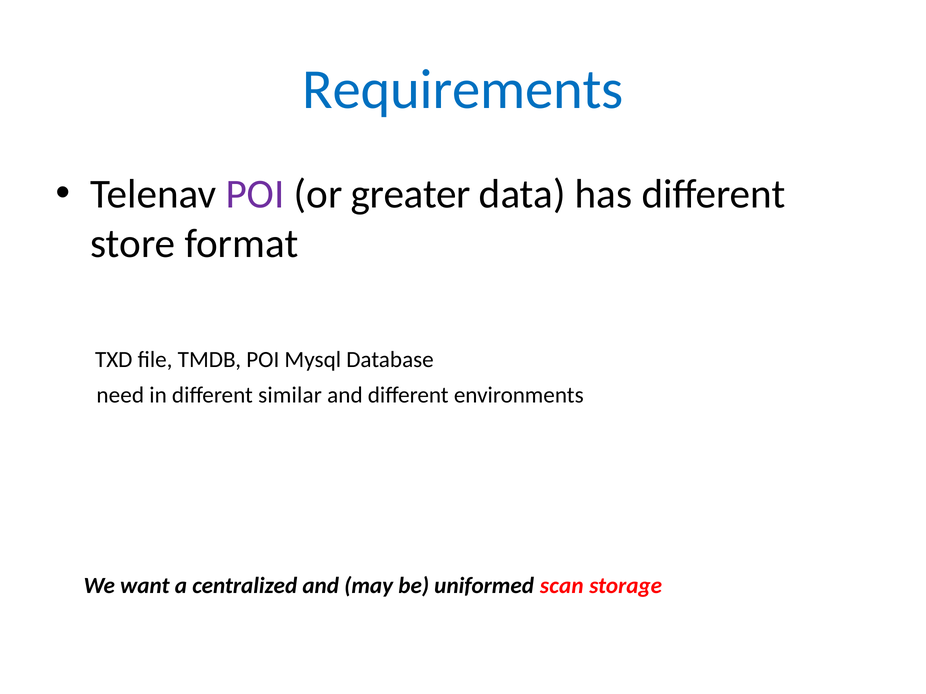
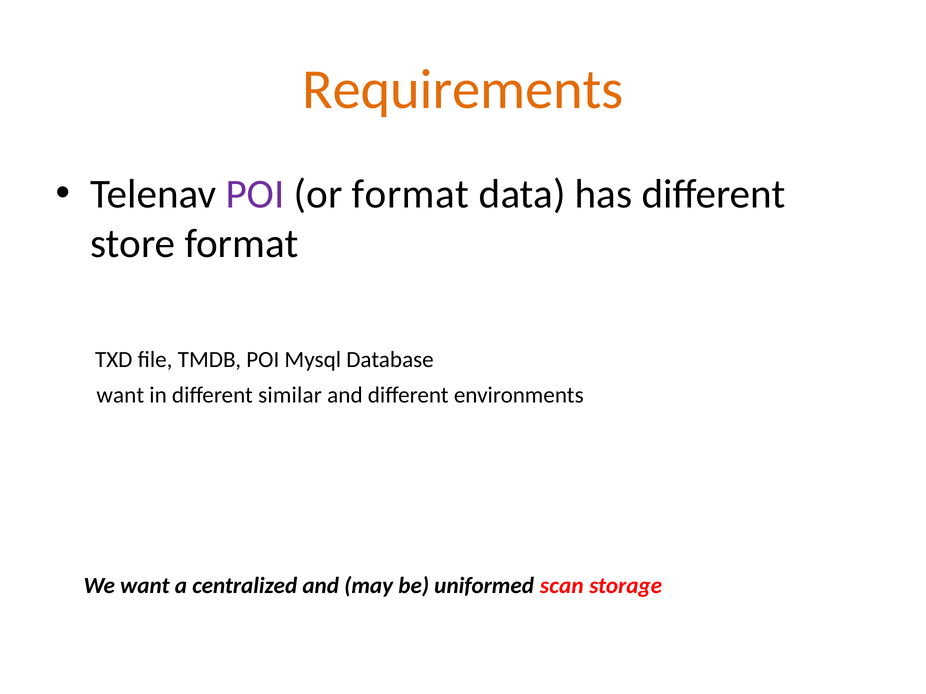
Requirements colour: blue -> orange
or greater: greater -> format
need at (120, 395): need -> want
